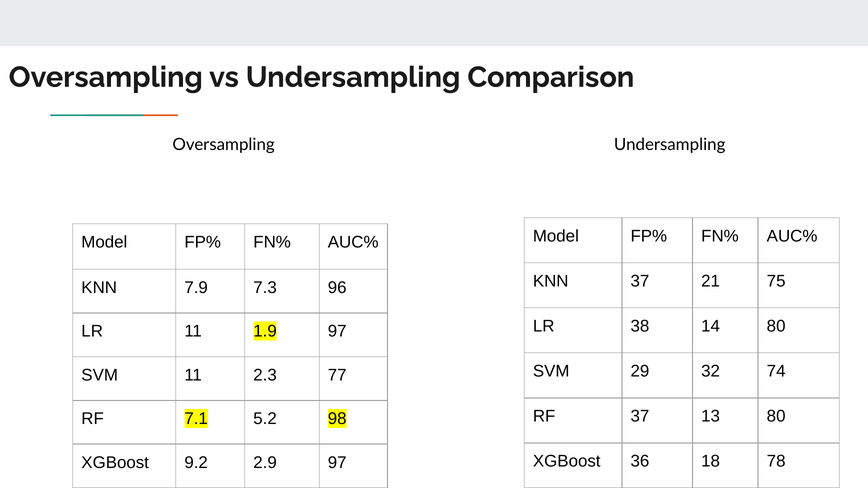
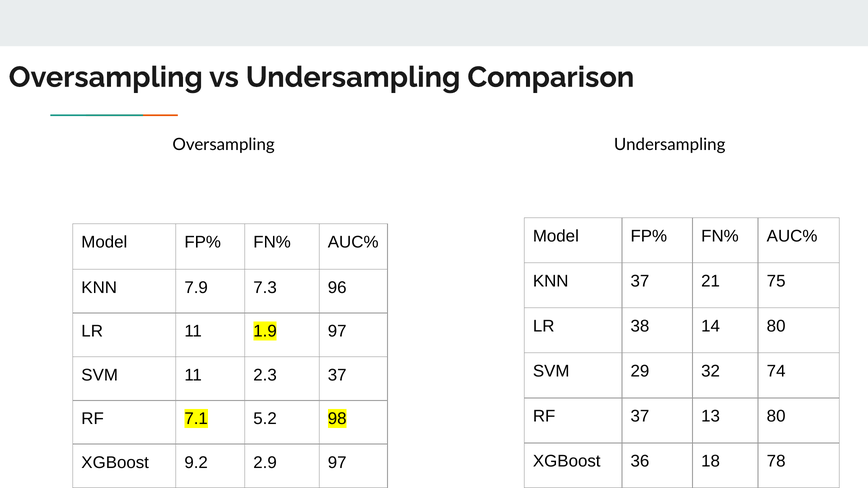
2.3 77: 77 -> 37
